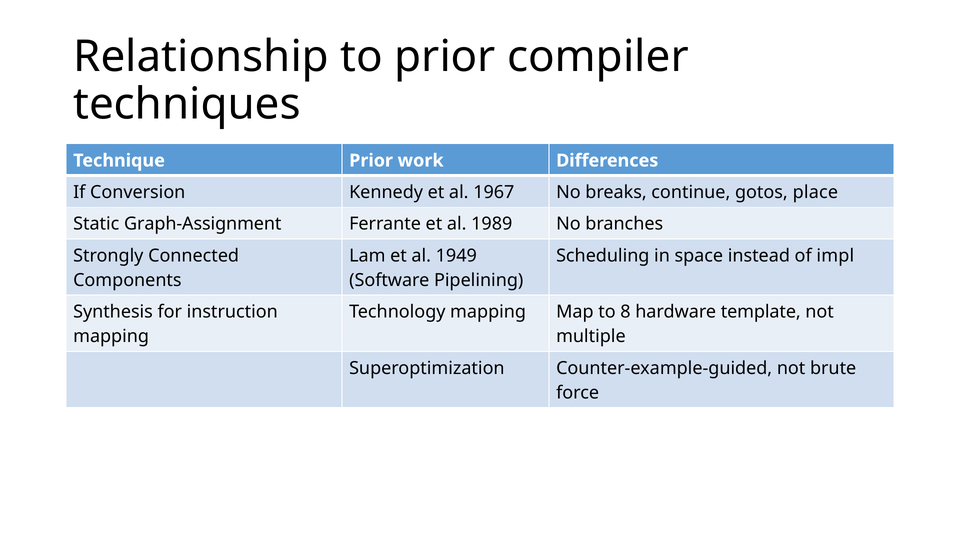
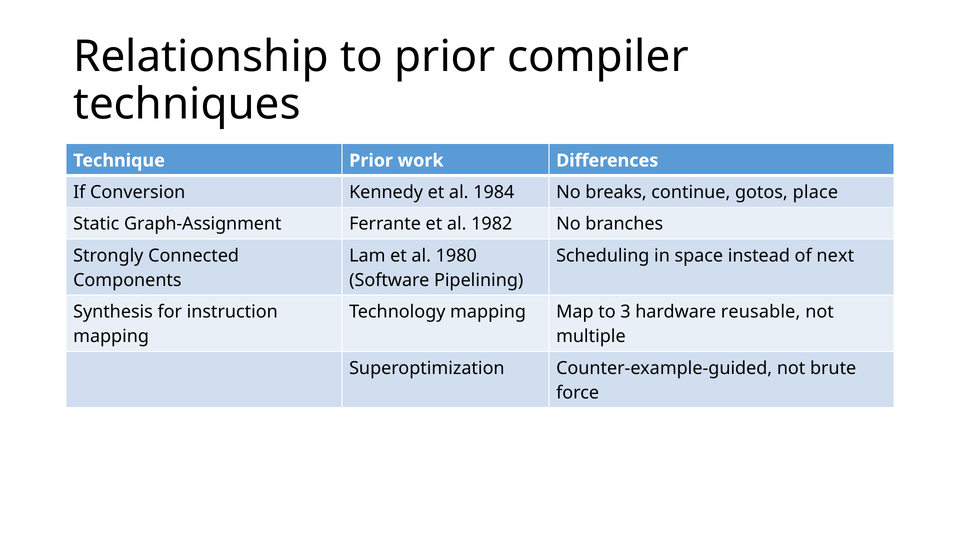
1967: 1967 -> 1984
1989: 1989 -> 1982
1949: 1949 -> 1980
impl: impl -> next
8: 8 -> 3
template: template -> reusable
